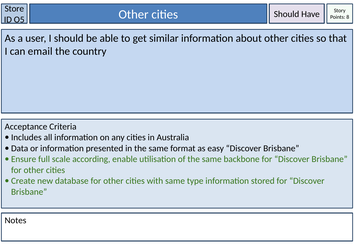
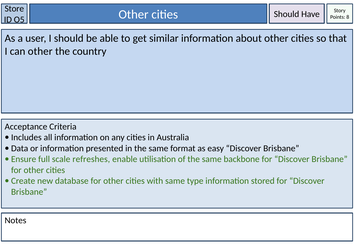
can email: email -> other
according: according -> refreshes
